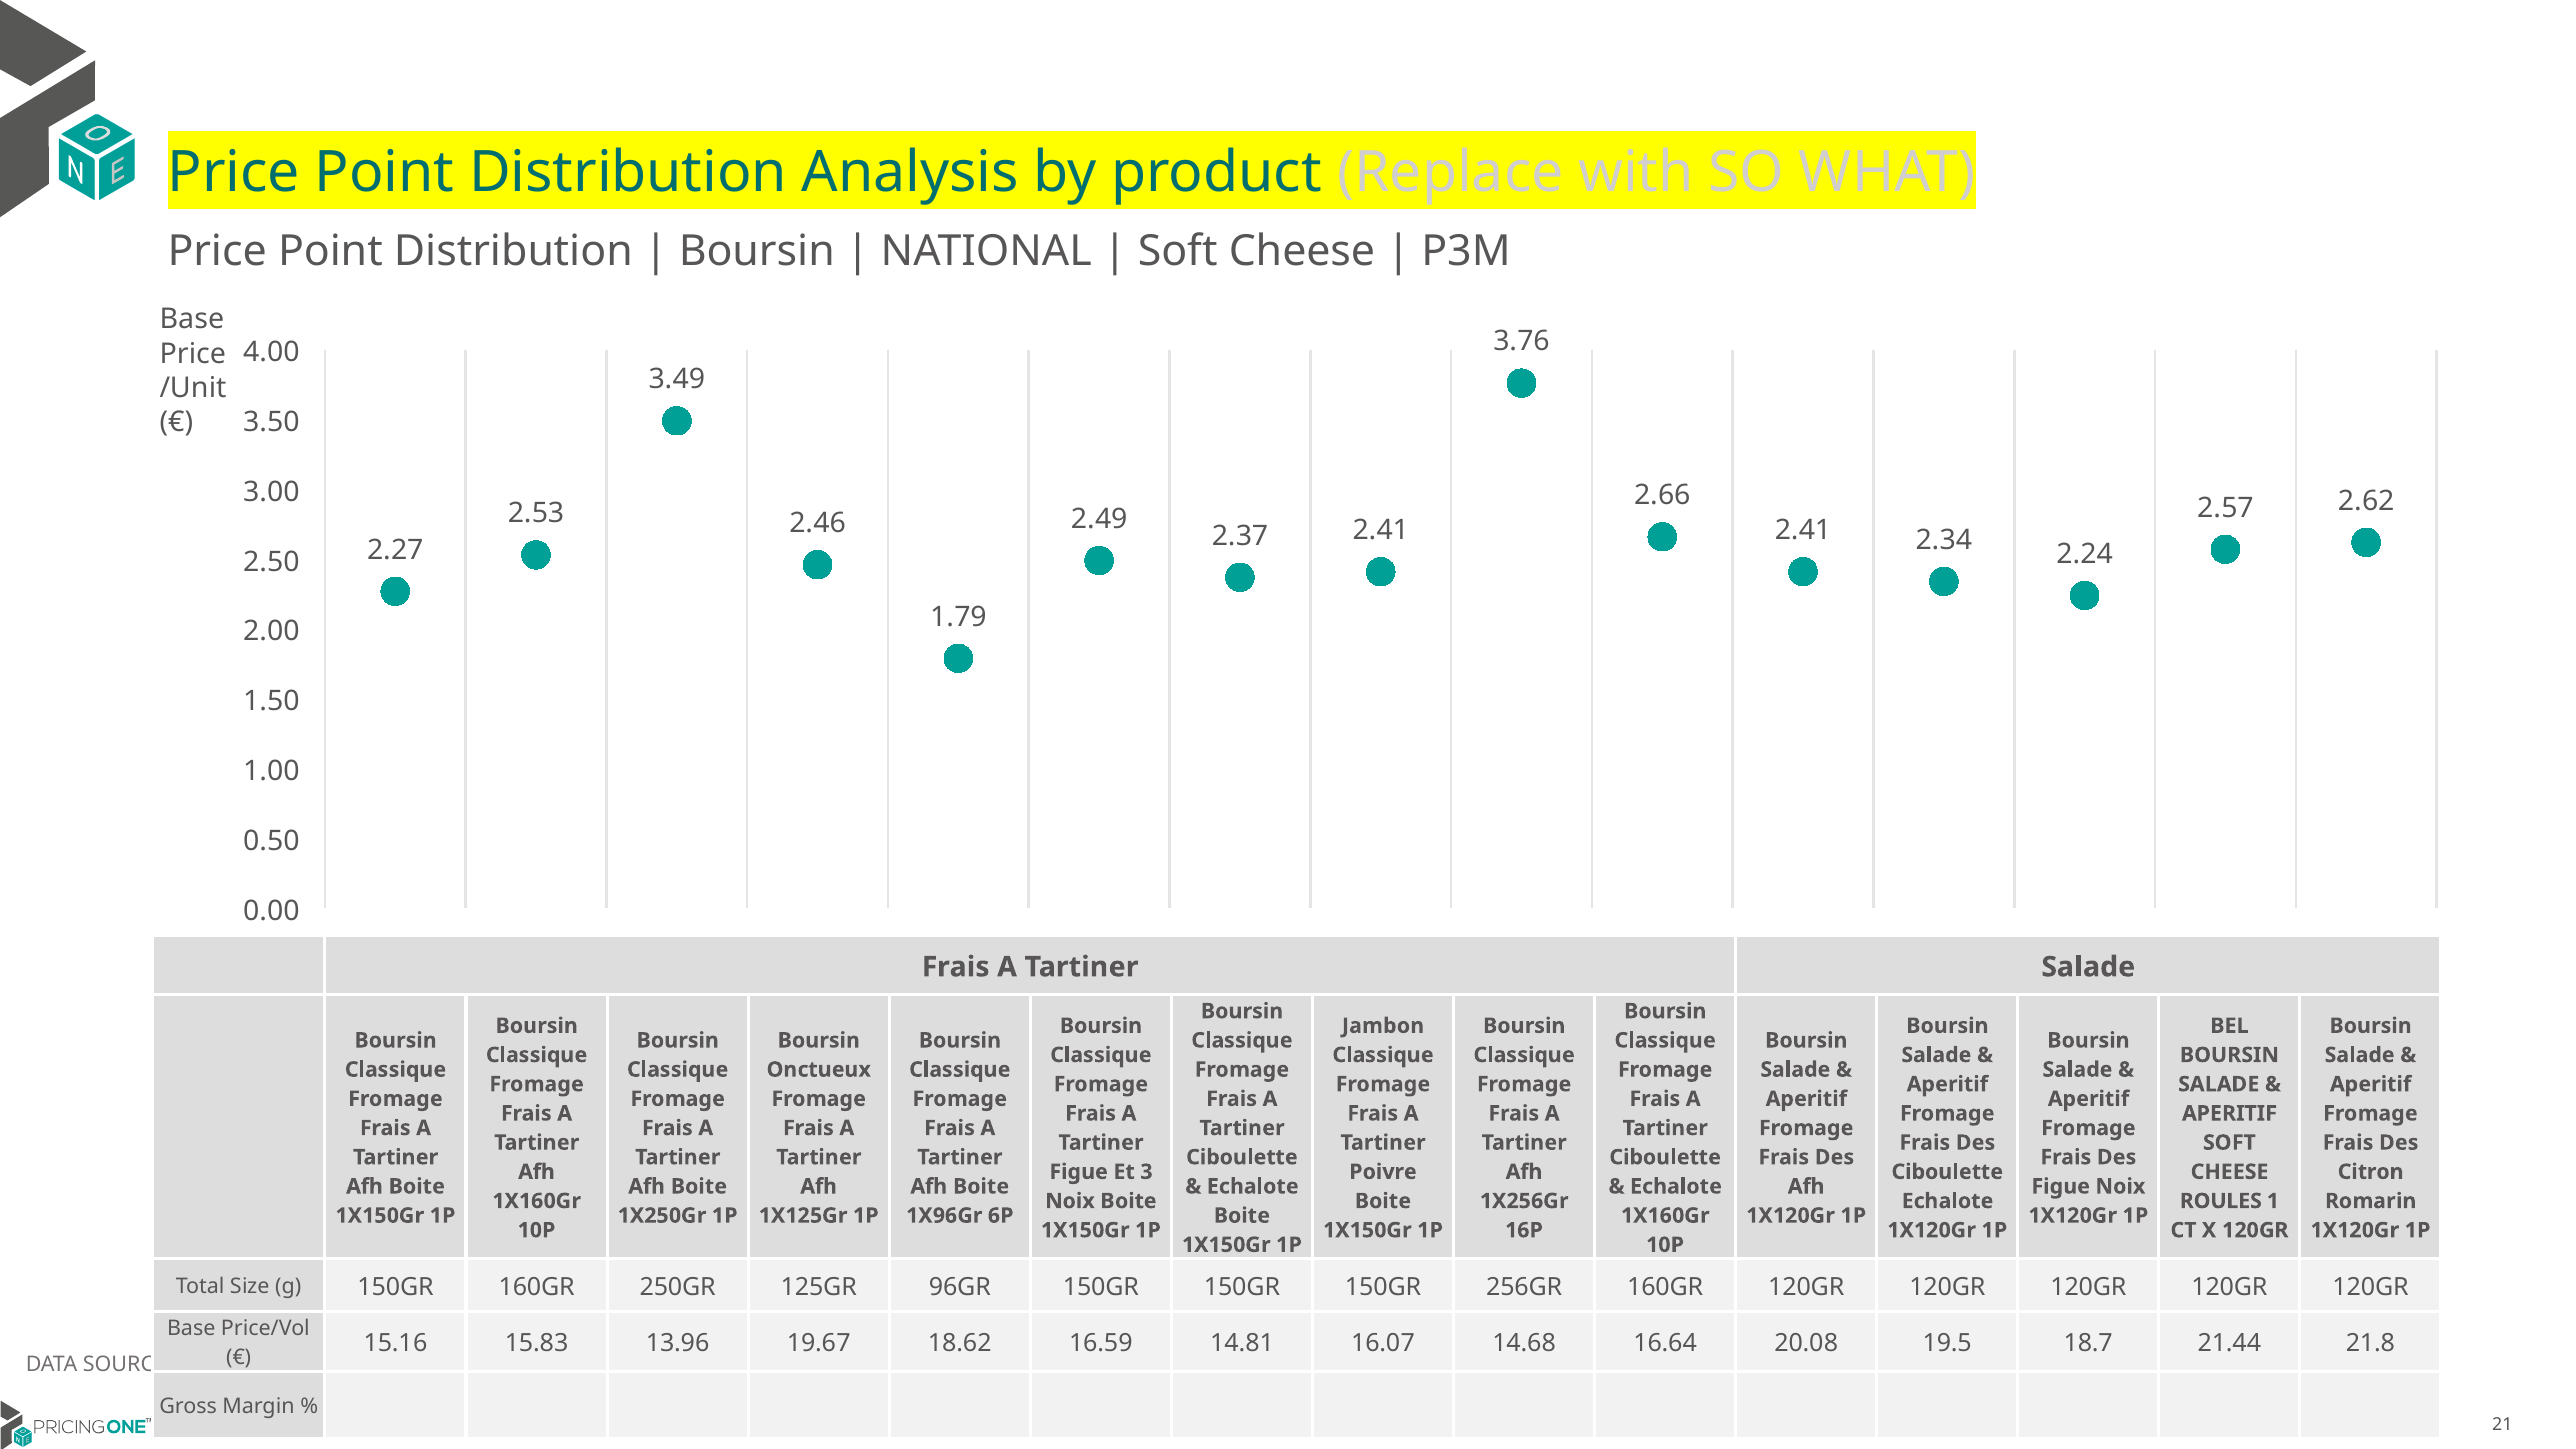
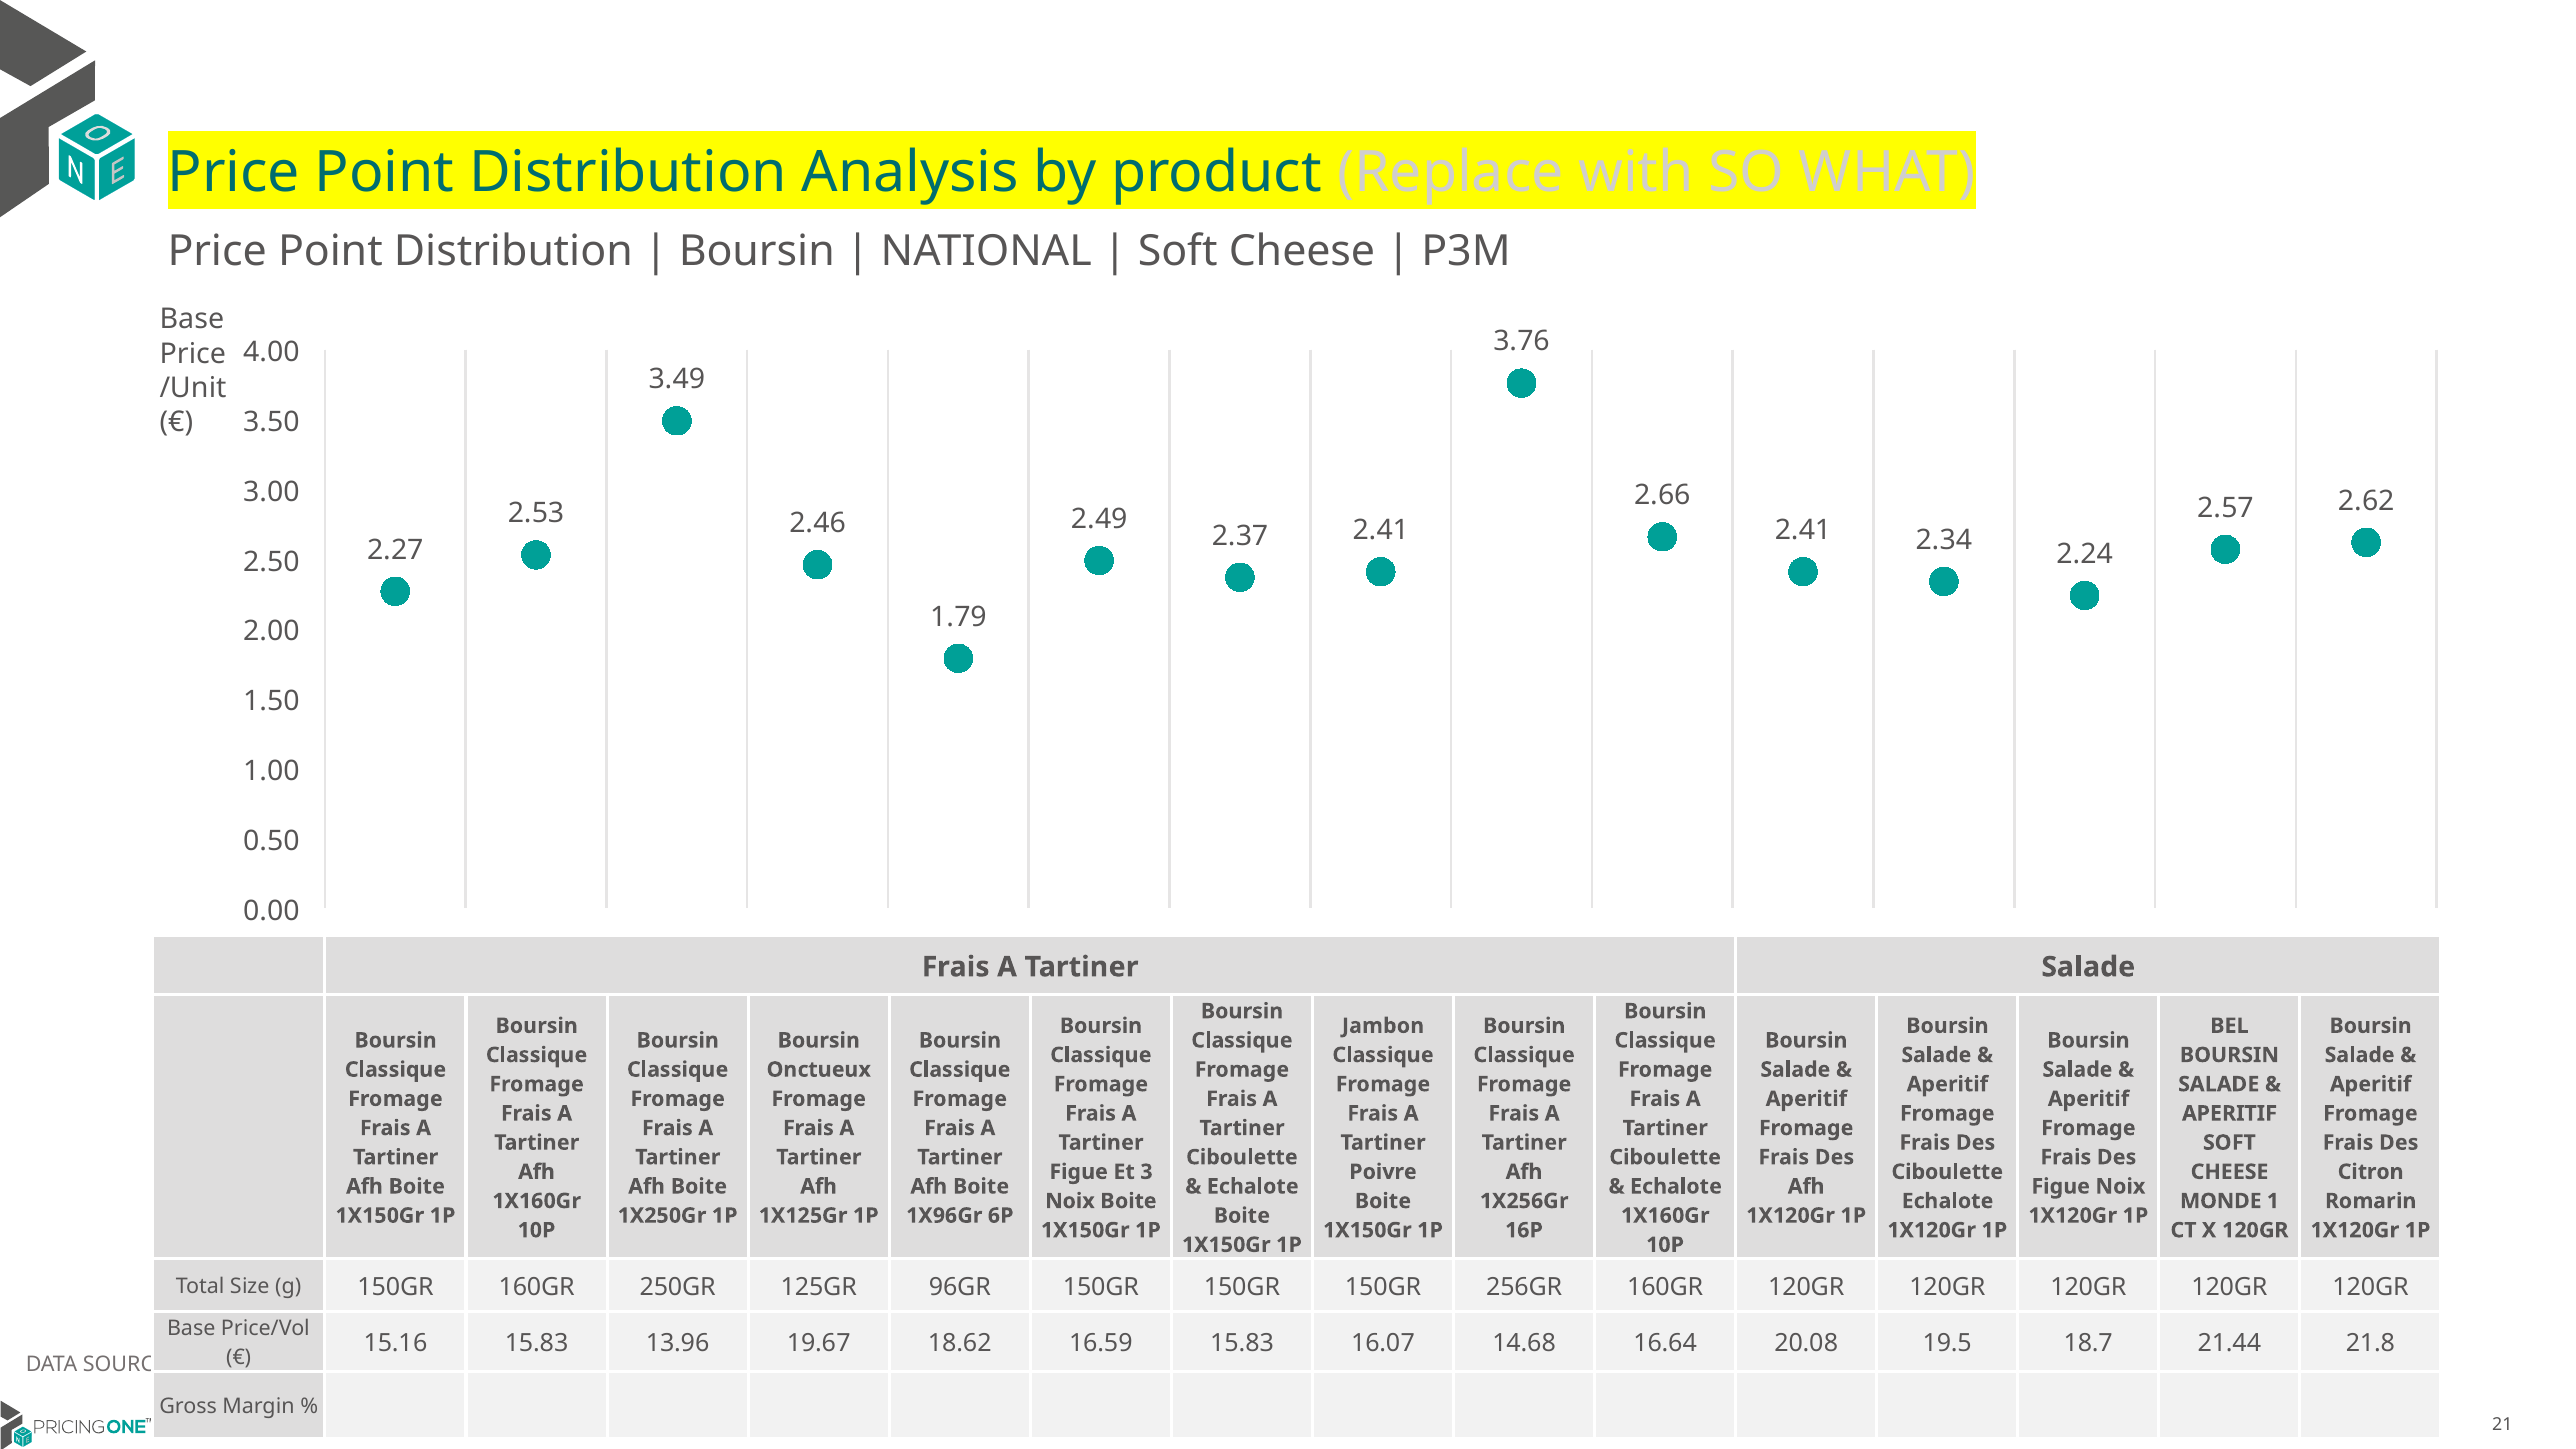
ROULES: ROULES -> MONDE
16.59 14.81: 14.81 -> 15.83
